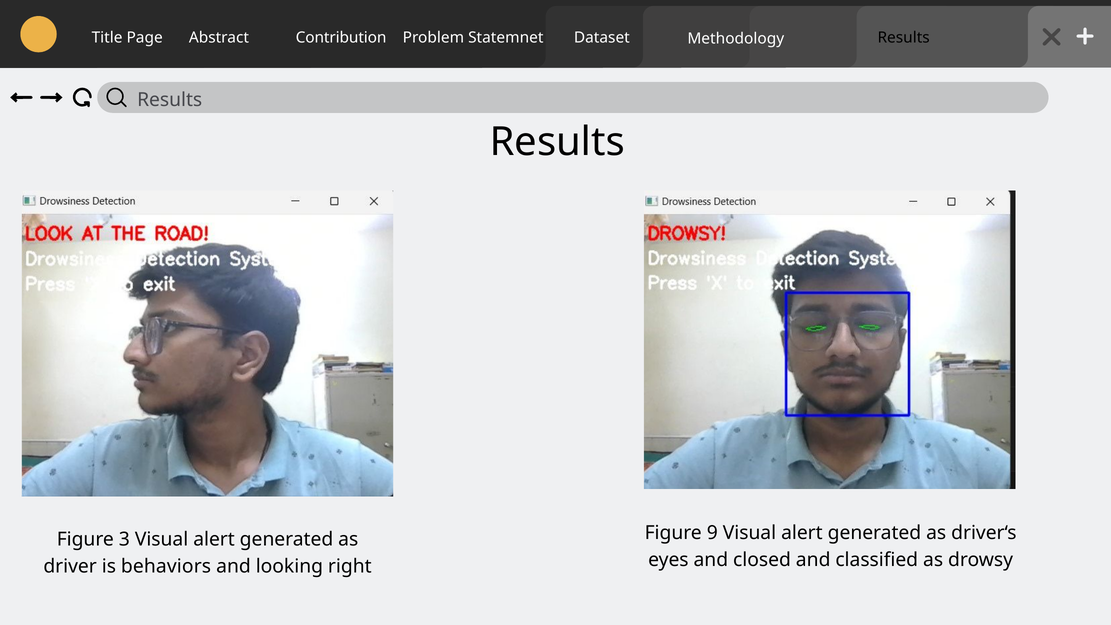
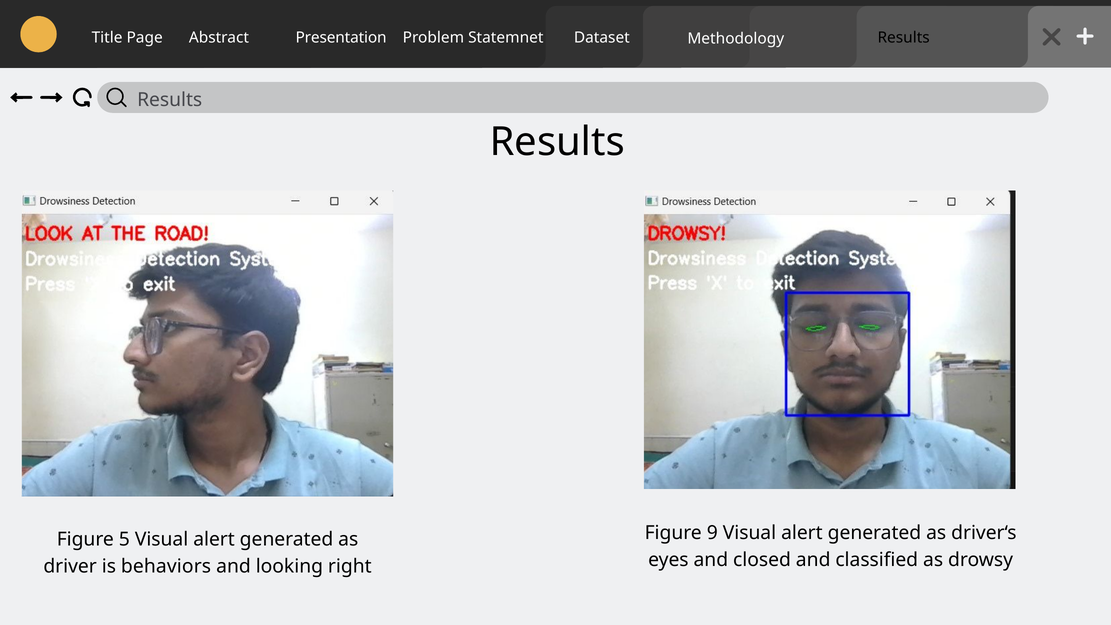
Contribution: Contribution -> Presentation
3: 3 -> 5
